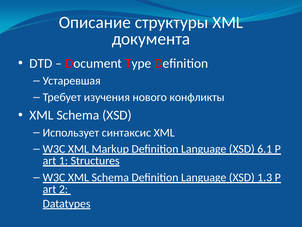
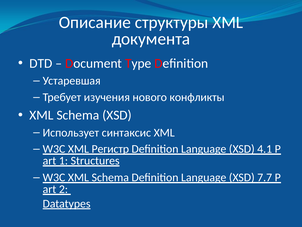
Markup: Markup -> Регистр
6.1: 6.1 -> 4.1
1.3: 1.3 -> 7.7
